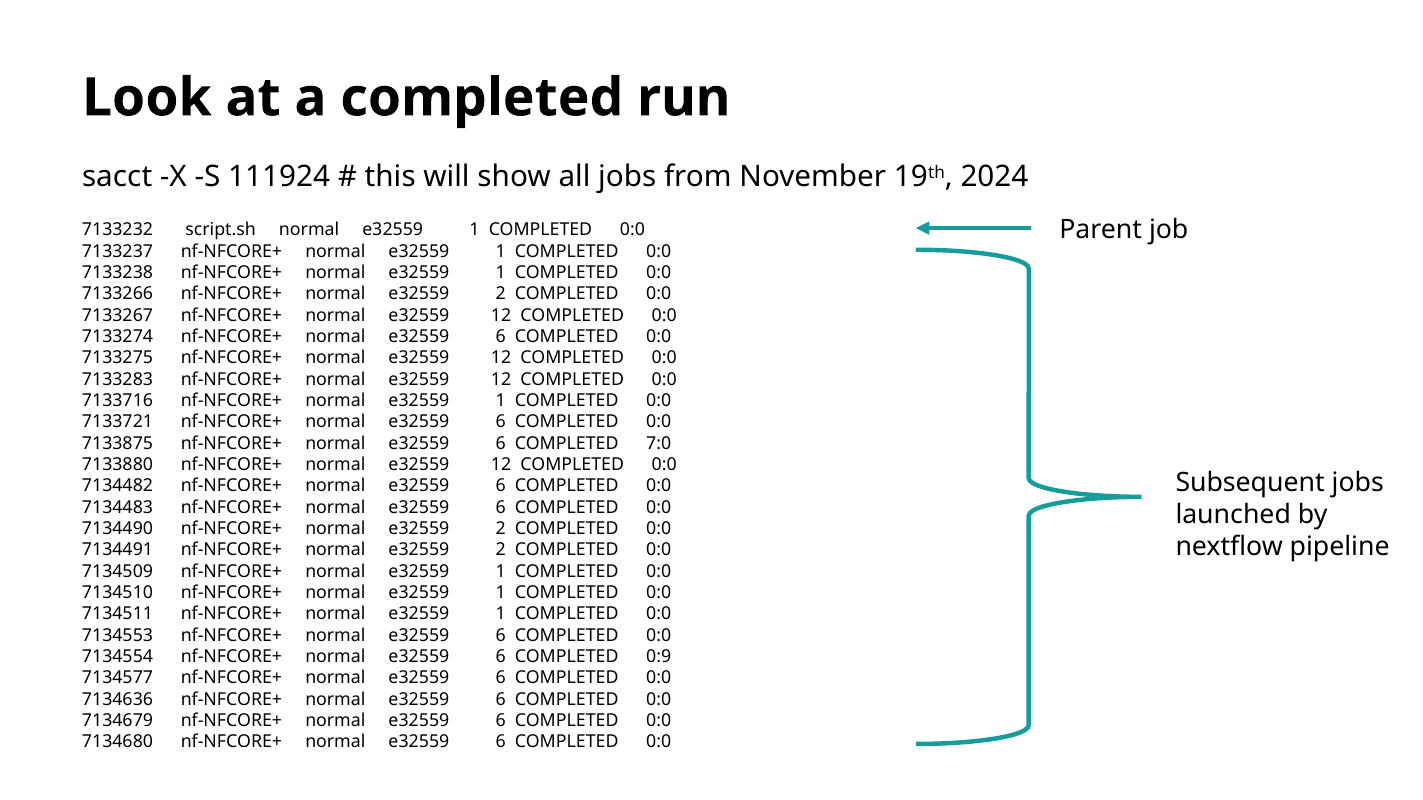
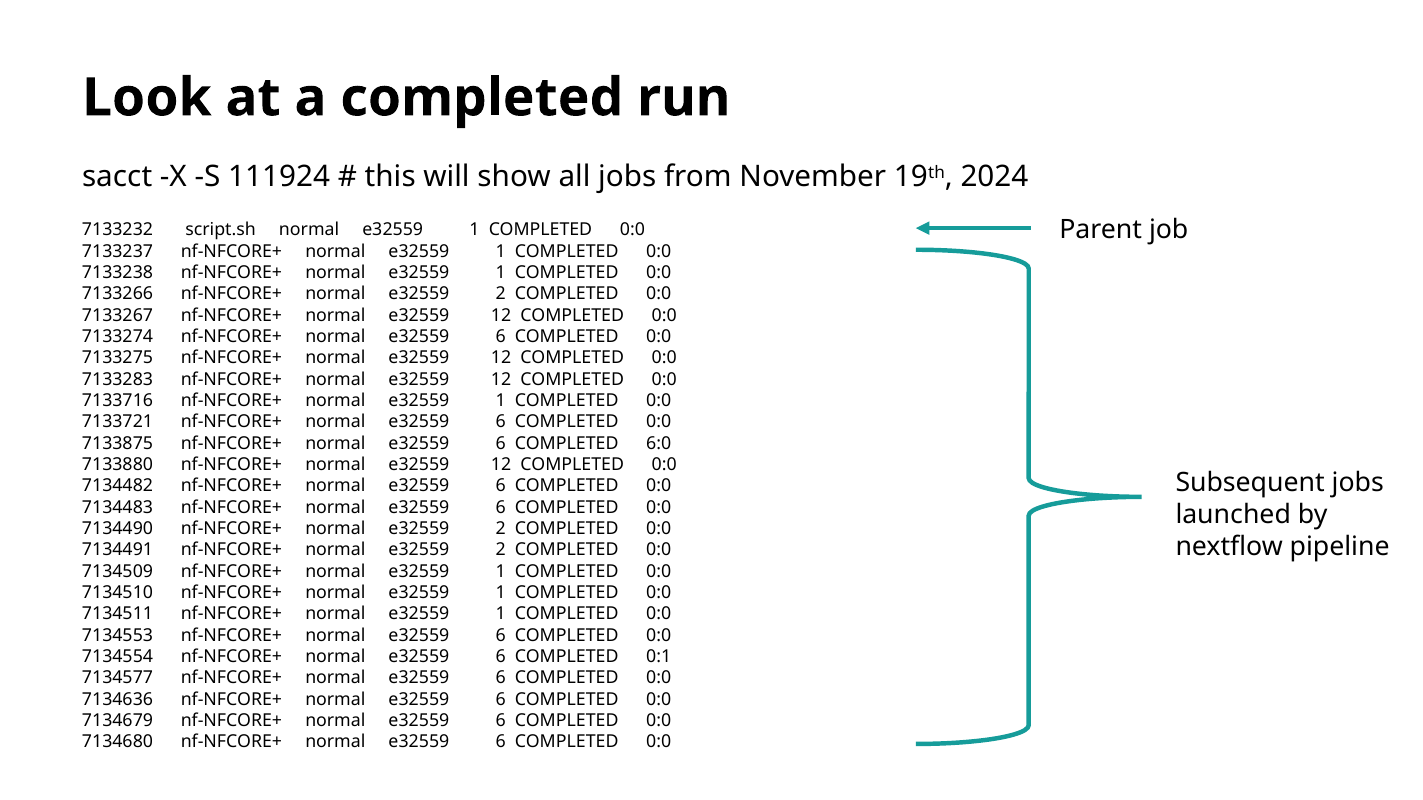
7:0: 7:0 -> 6:0
0:9: 0:9 -> 0:1
